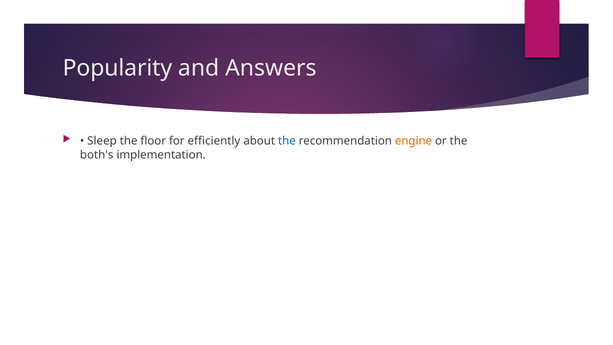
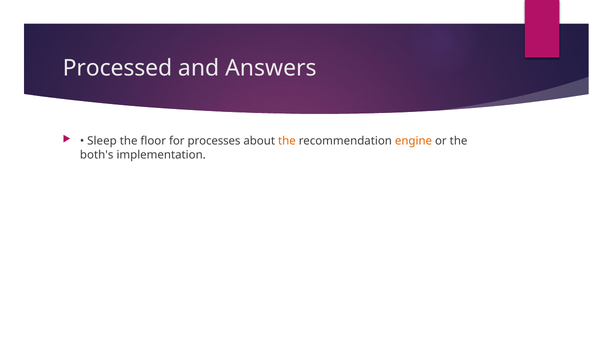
Popularity: Popularity -> Processed
efficiently: efficiently -> processes
the at (287, 141) colour: blue -> orange
